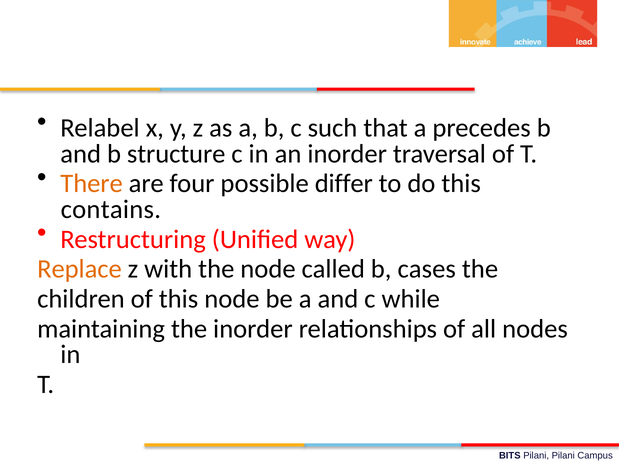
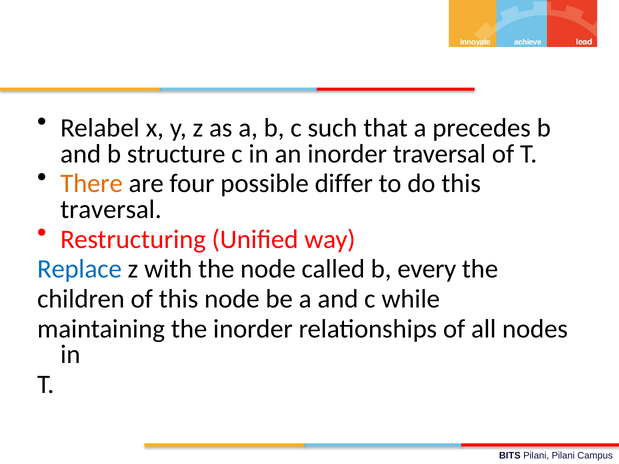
contains at (111, 209): contains -> traversal
Replace colour: orange -> blue
cases: cases -> every
